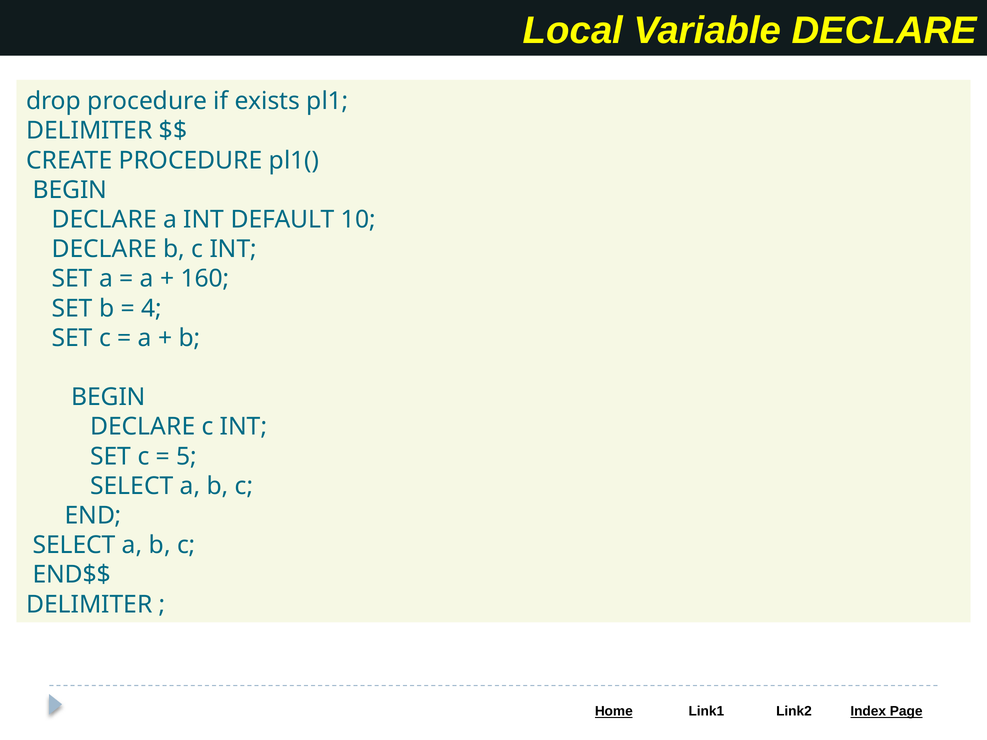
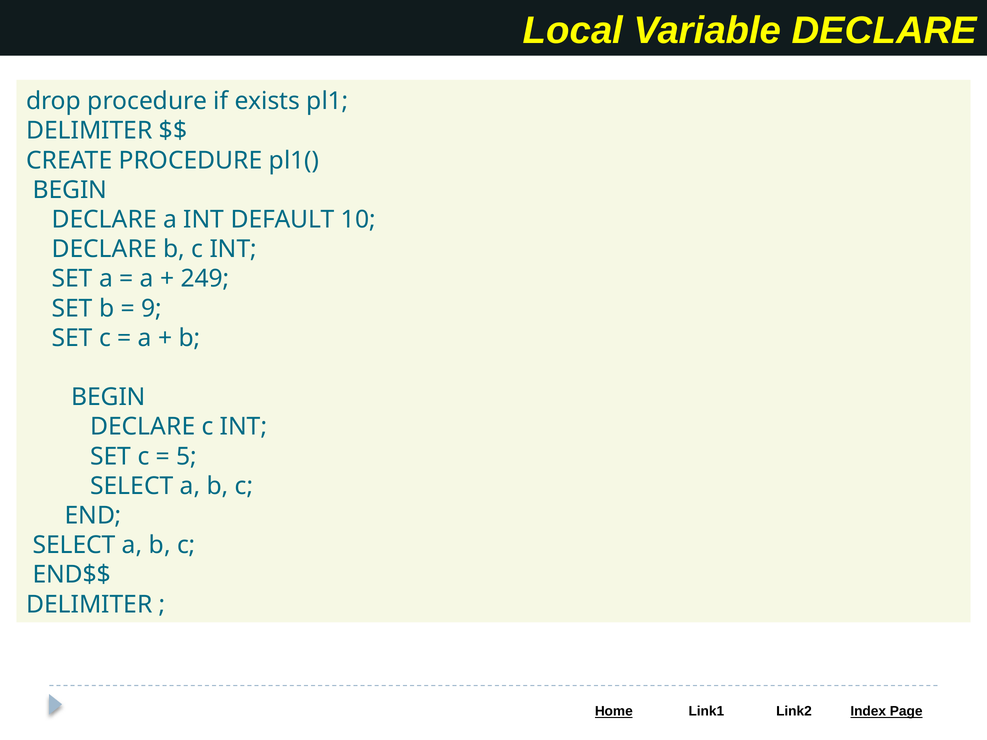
160: 160 -> 249
4: 4 -> 9
